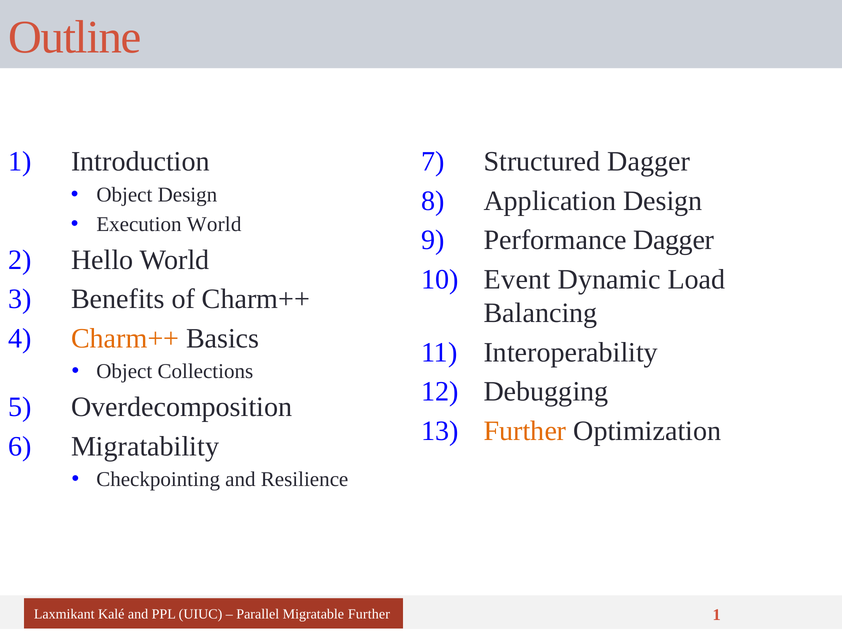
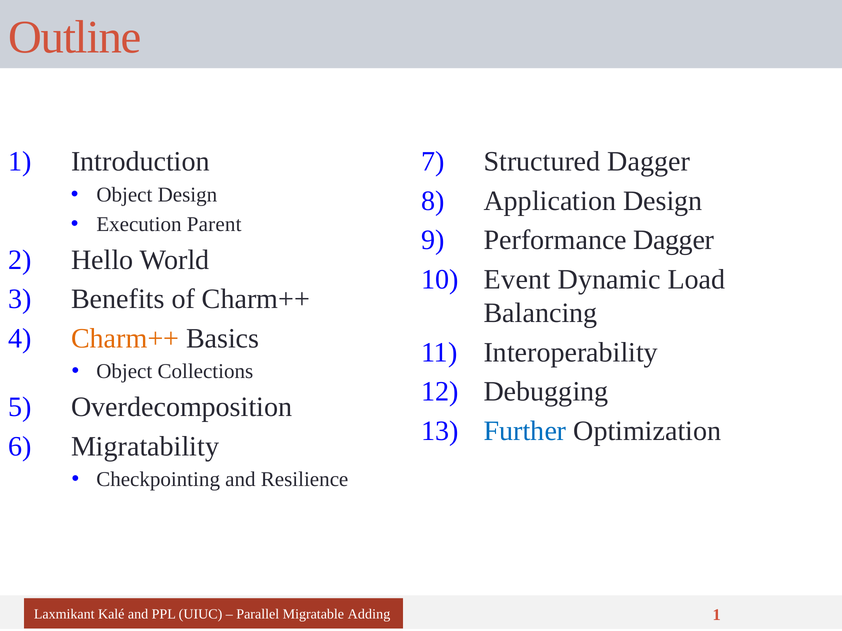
Execution World: World -> Parent
Further at (525, 431) colour: orange -> blue
Migratable Further: Further -> Adding
